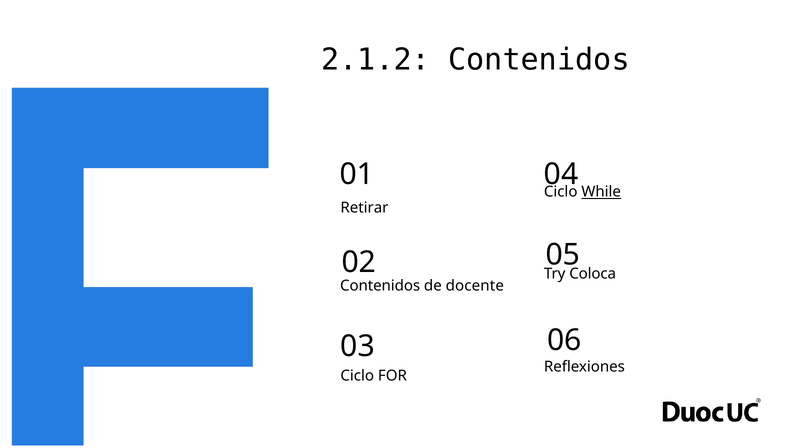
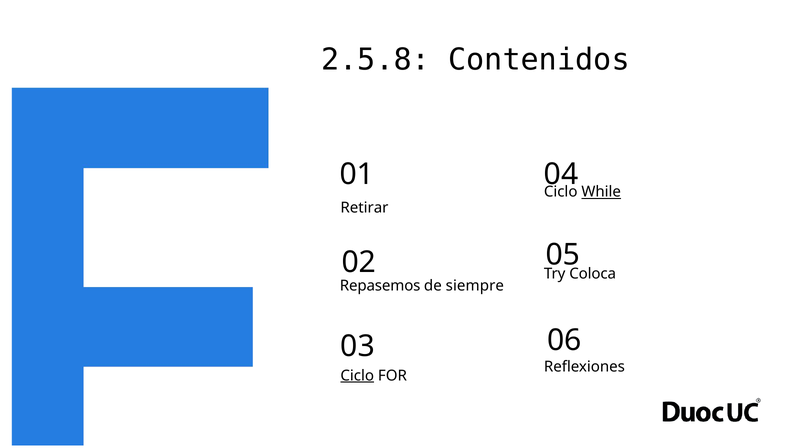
2.1.2: 2.1.2 -> 2.5.8
Contenidos at (380, 286): Contenidos -> Repasemos
docente: docente -> siempre
Ciclo at (357, 375) underline: none -> present
